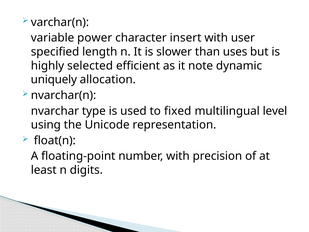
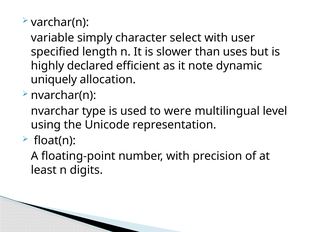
power: power -> simply
insert: insert -> select
selected: selected -> declared
fixed: fixed -> were
